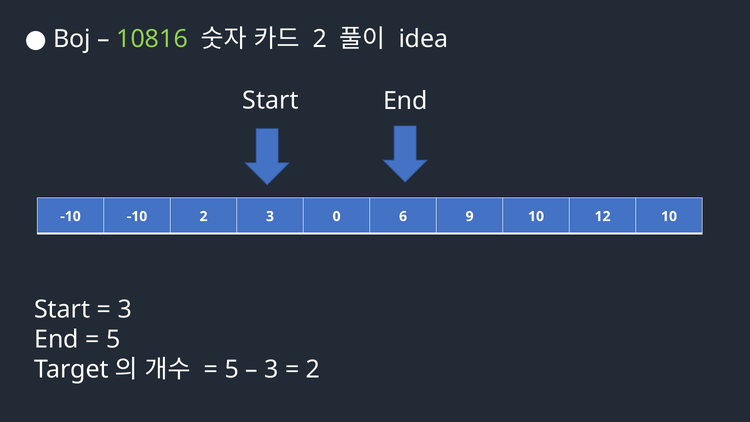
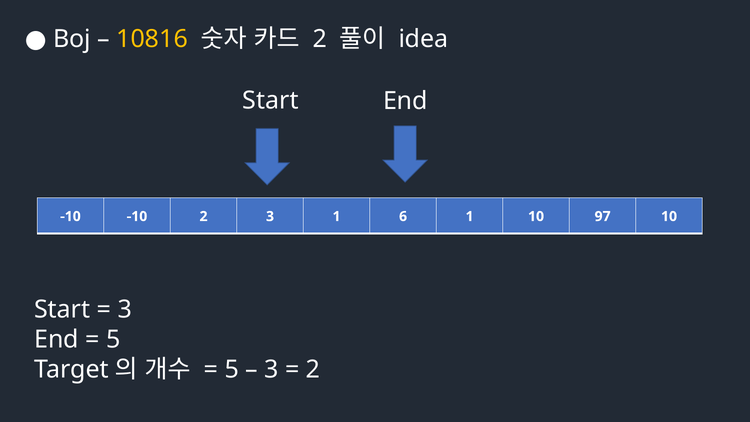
10816 colour: light green -> yellow
3 0: 0 -> 1
6 9: 9 -> 1
12: 12 -> 97
